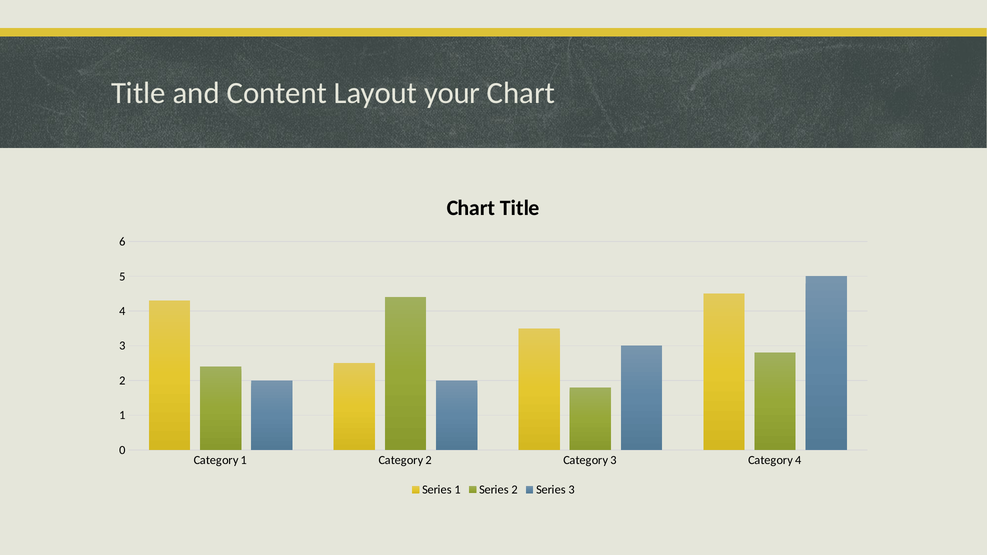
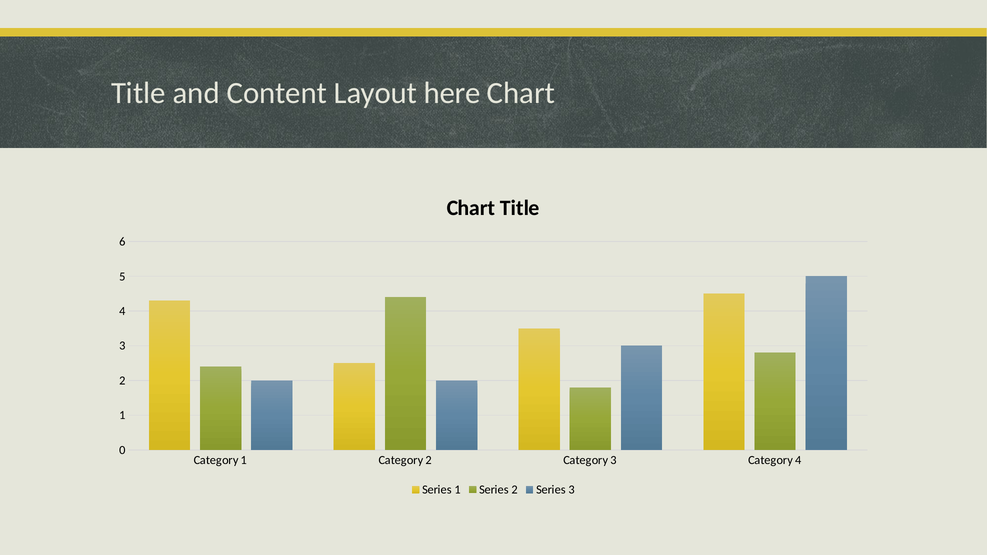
your: your -> here
